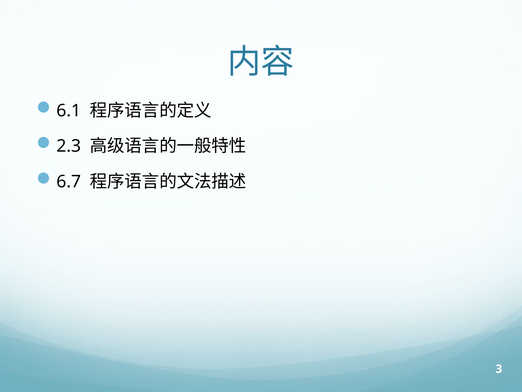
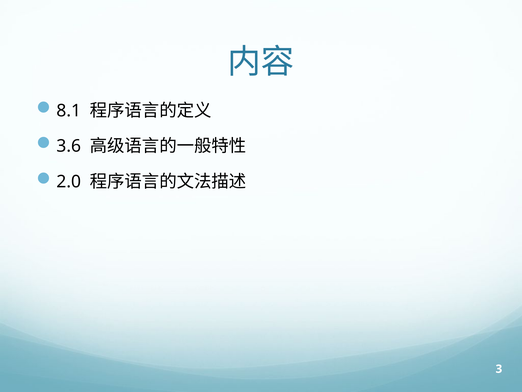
6.1: 6.1 -> 8.1
2.3: 2.3 -> 3.6
6.7: 6.7 -> 2.0
